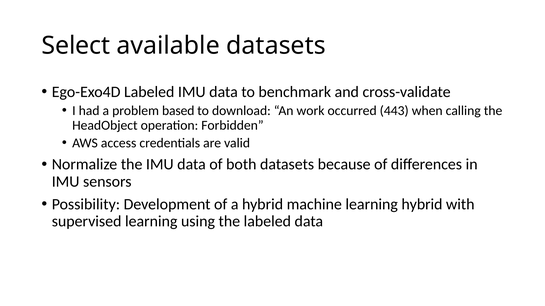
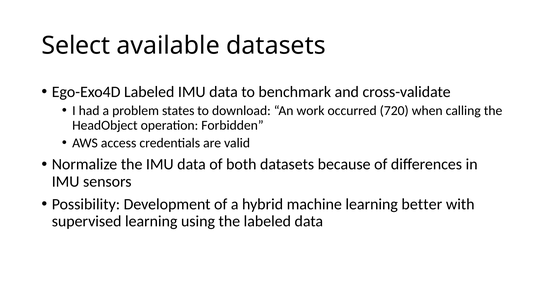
based: based -> states
443: 443 -> 720
learning hybrid: hybrid -> better
